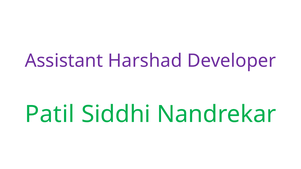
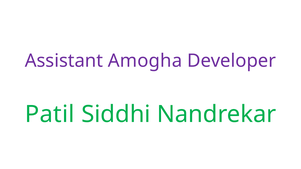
Harshad: Harshad -> Amogha
